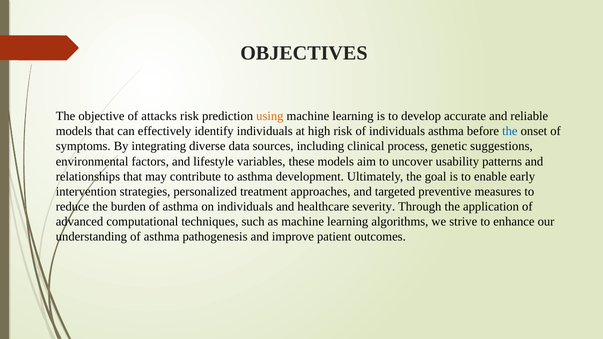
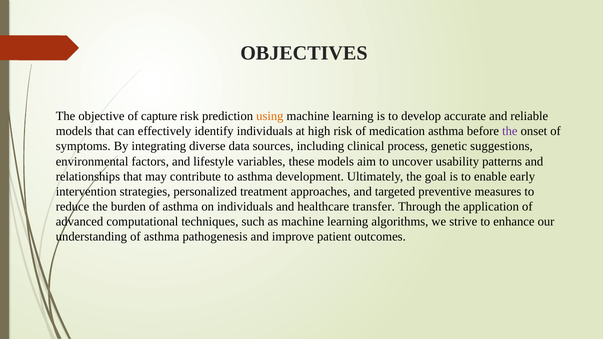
attacks: attacks -> capture
of individuals: individuals -> medication
the at (510, 131) colour: blue -> purple
severity: severity -> transfer
